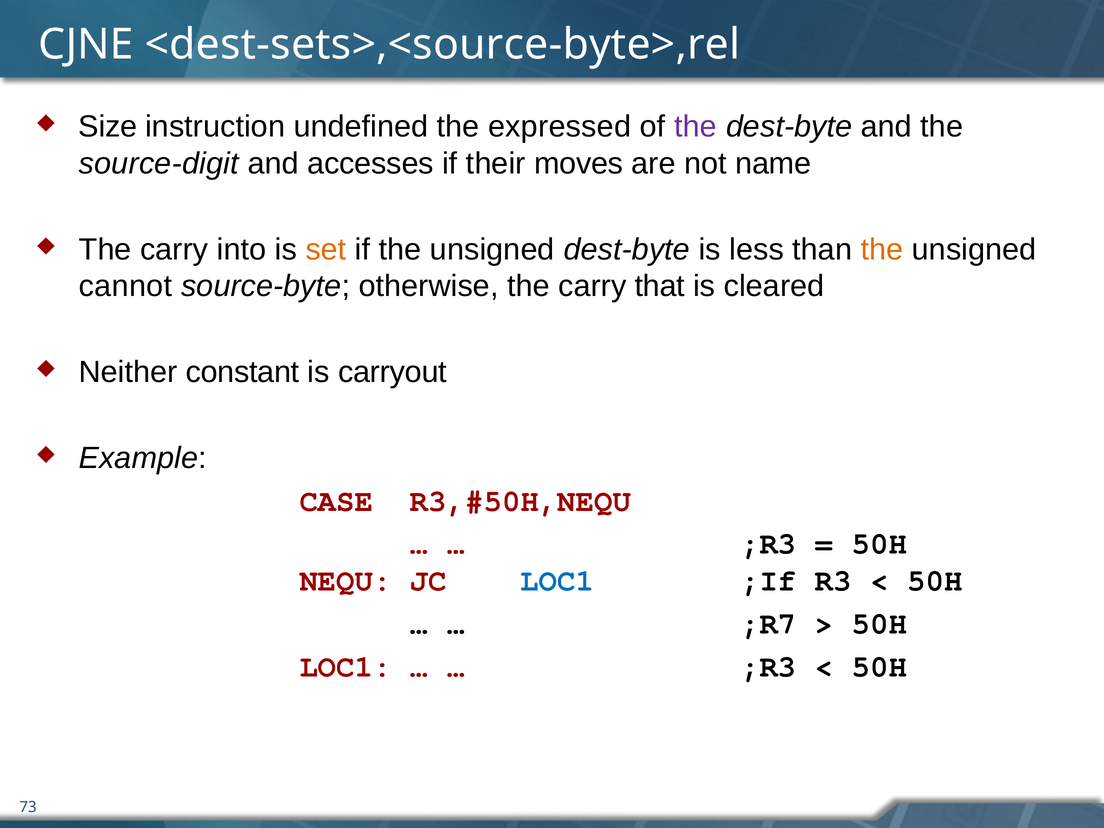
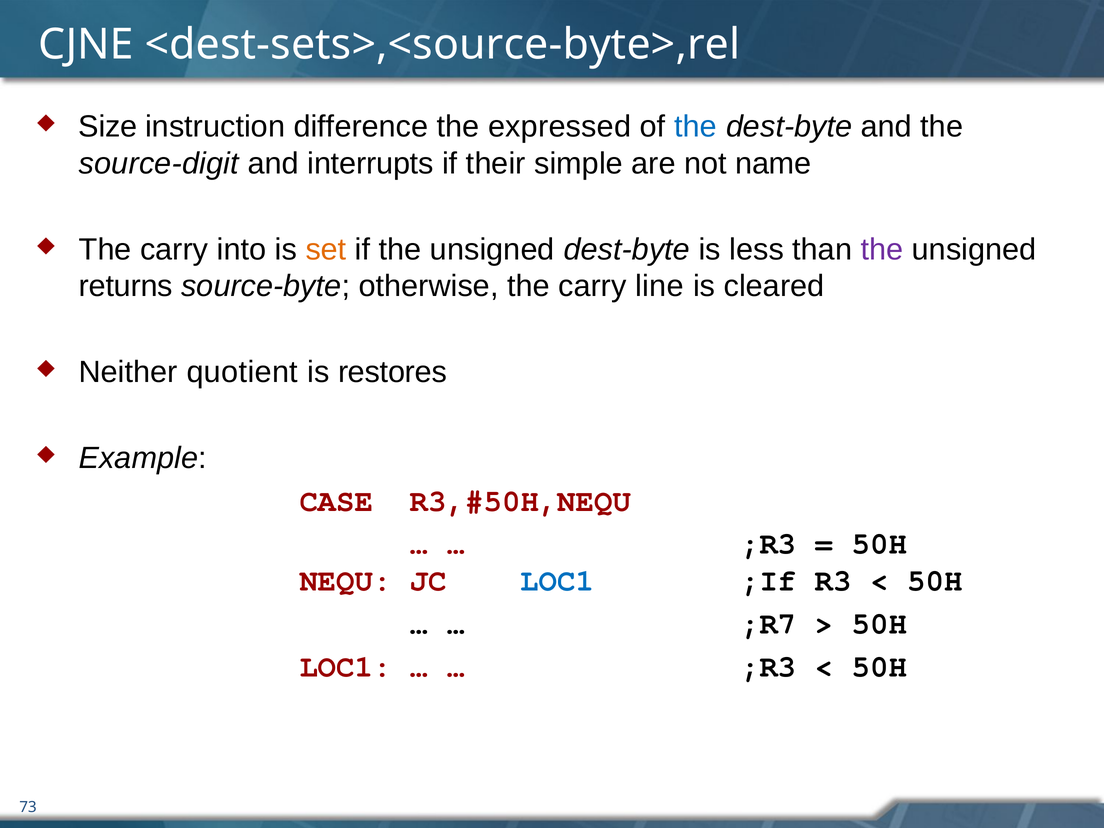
undefined: undefined -> difference
the at (695, 127) colour: purple -> blue
accesses: accesses -> interrupts
moves: moves -> simple
the at (882, 249) colour: orange -> purple
cannot: cannot -> returns
that: that -> line
constant: constant -> quotient
carryout: carryout -> restores
